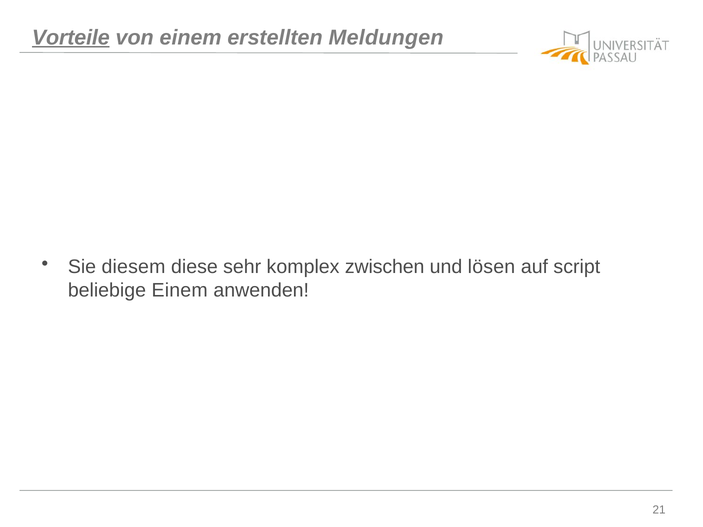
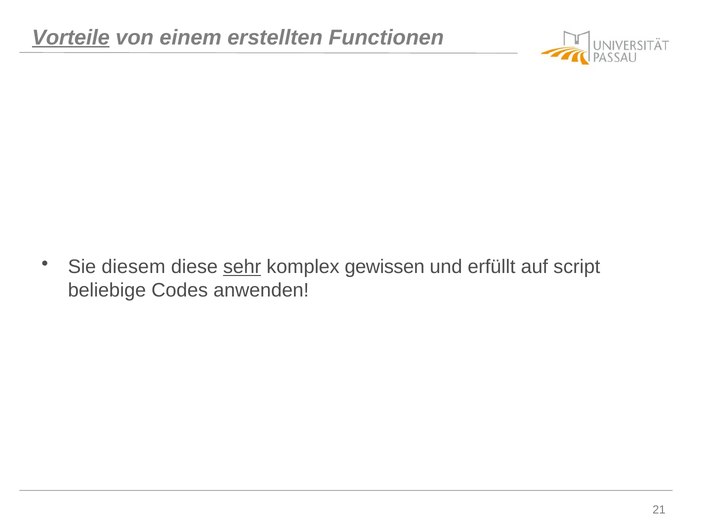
Meldungen: Meldungen -> Functionen
sehr underline: none -> present
zwischen: zwischen -> gewissen
lösen: lösen -> erfüllt
beliebige Einem: Einem -> Codes
